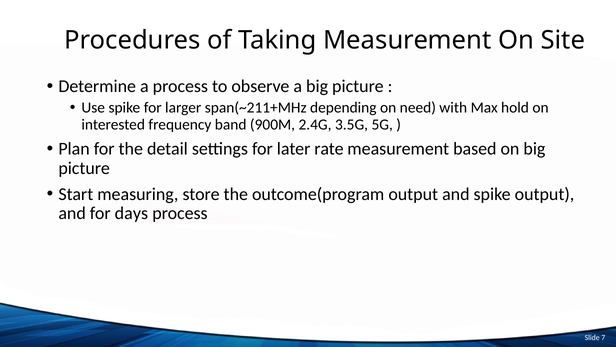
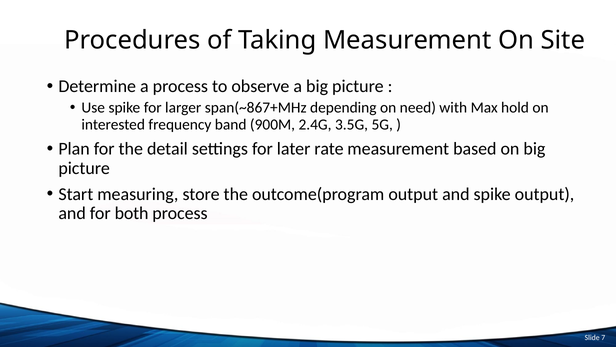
span(~211+MHz: span(~211+MHz -> span(~867+MHz
days: days -> both
